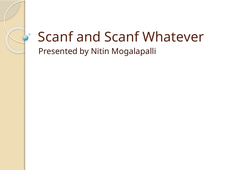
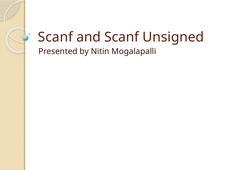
Whatever: Whatever -> Unsigned
